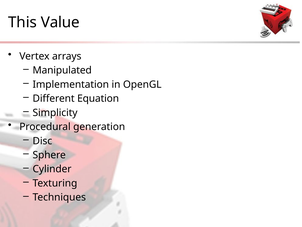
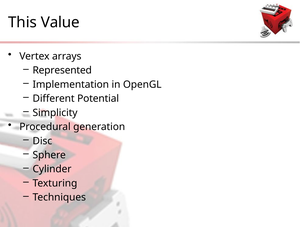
Manipulated: Manipulated -> Represented
Equation: Equation -> Potential
